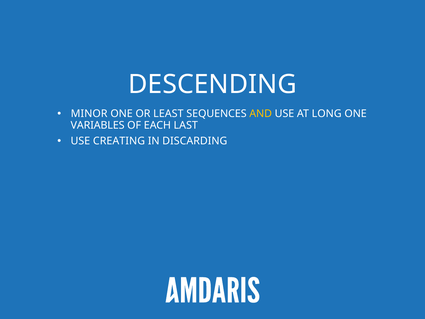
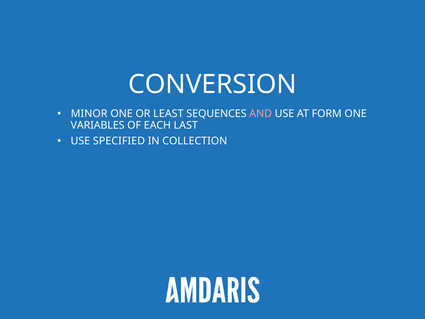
DESCENDING: DESCENDING -> CONVERSION
AND colour: yellow -> pink
LONG: LONG -> FORM
CREATING: CREATING -> SPECIFIED
DISCARDING: DISCARDING -> COLLECTION
